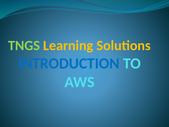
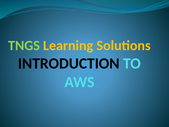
INTRODUCTION colour: blue -> black
